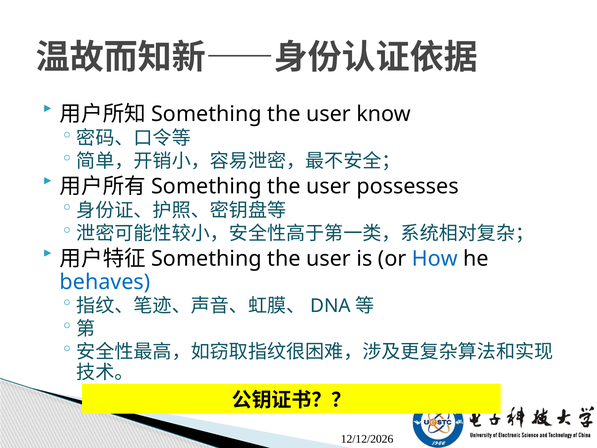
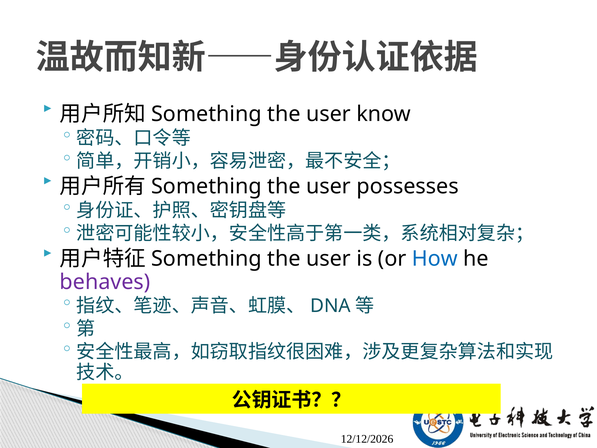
behaves colour: blue -> purple
